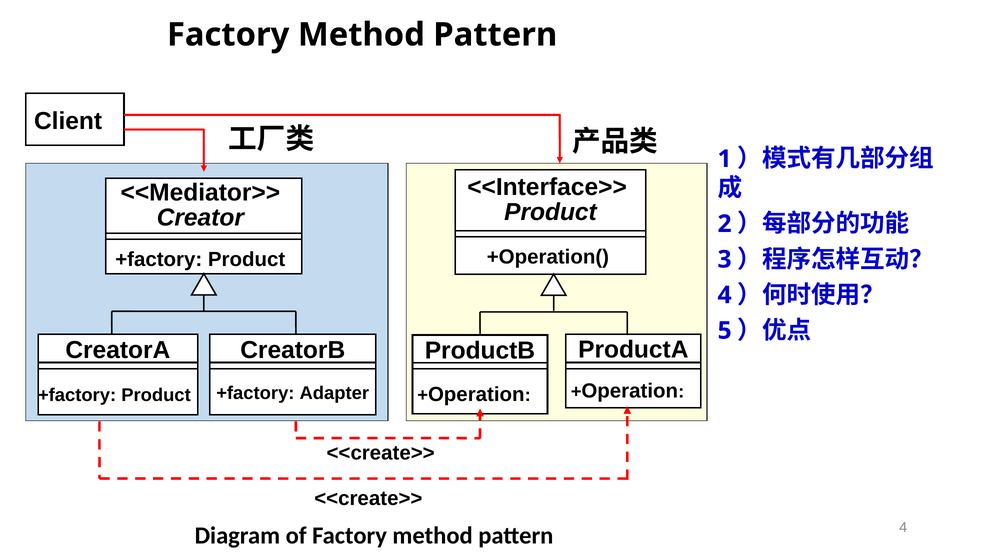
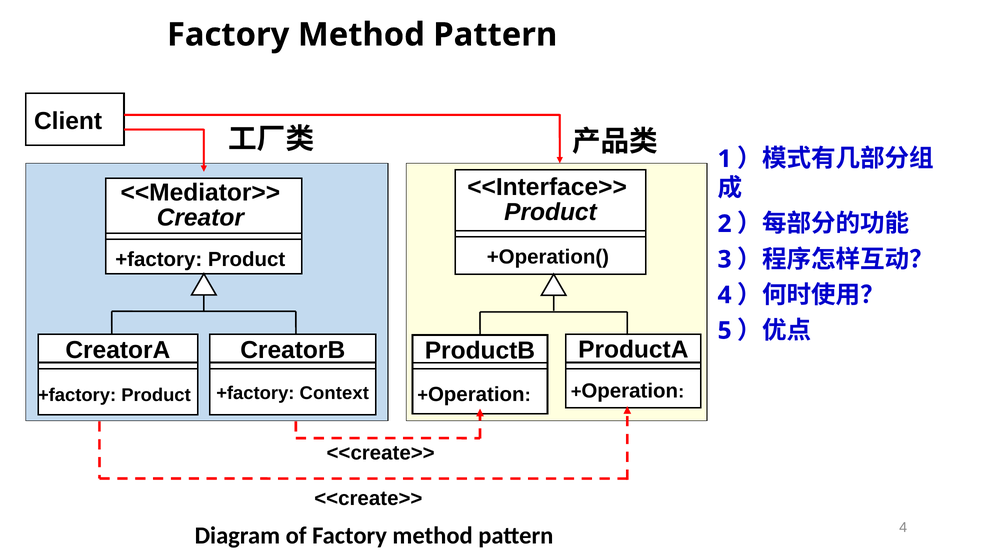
Adapter: Adapter -> Context
